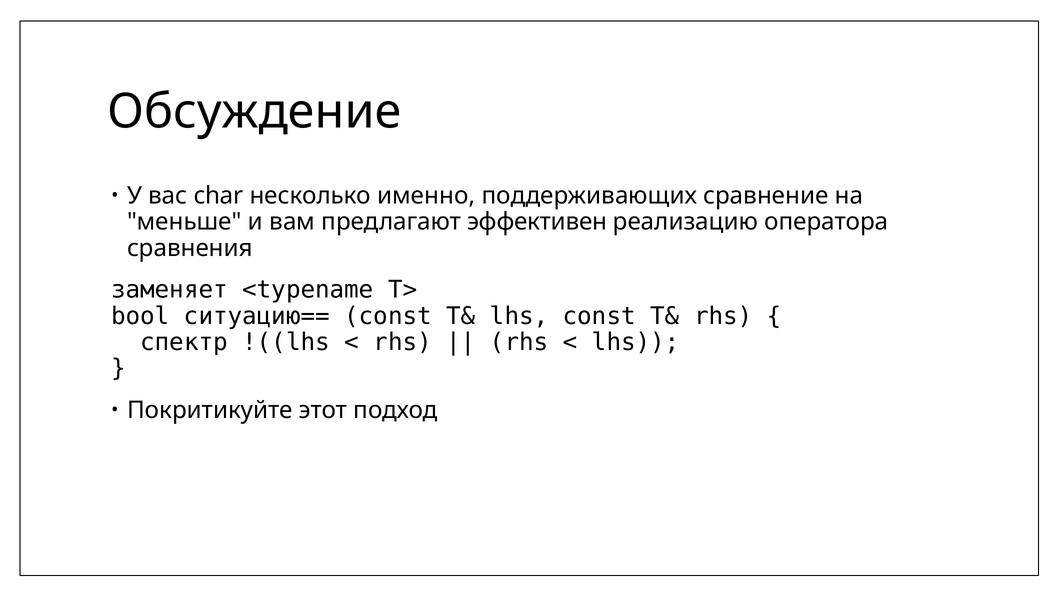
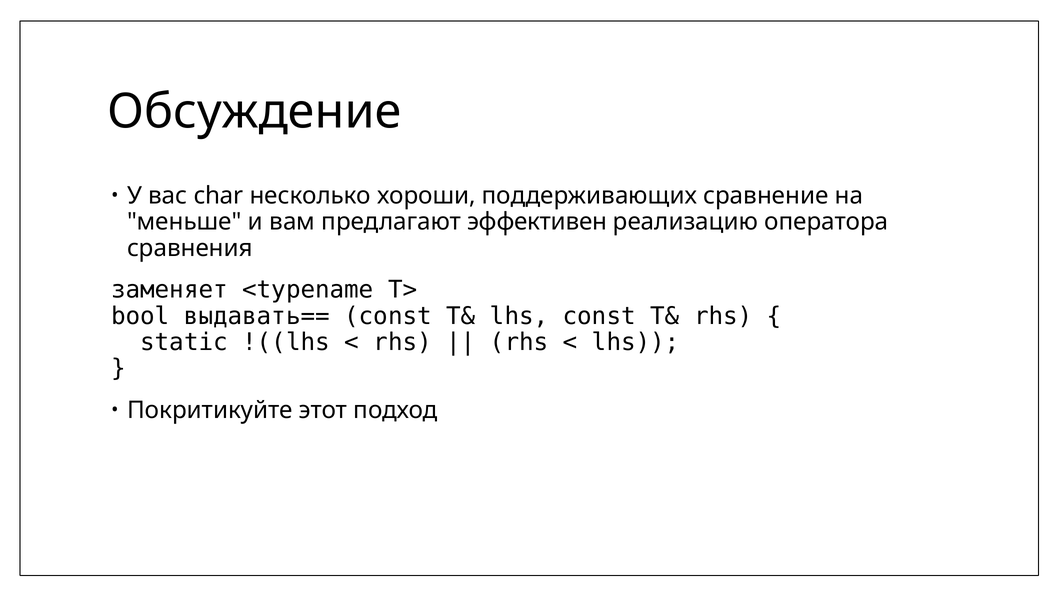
именно: именно -> хороши
ситуацию==: ситуацию== -> выдавать==
спектр: спектр -> static
